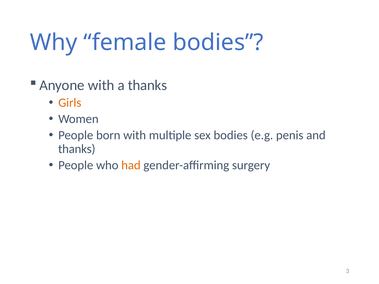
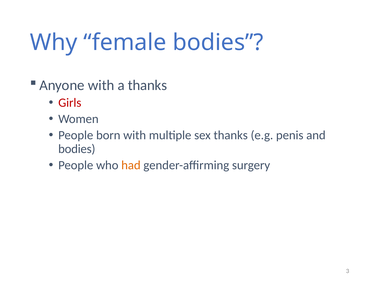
Girls colour: orange -> red
sex bodies: bodies -> thanks
thanks at (77, 149): thanks -> bodies
